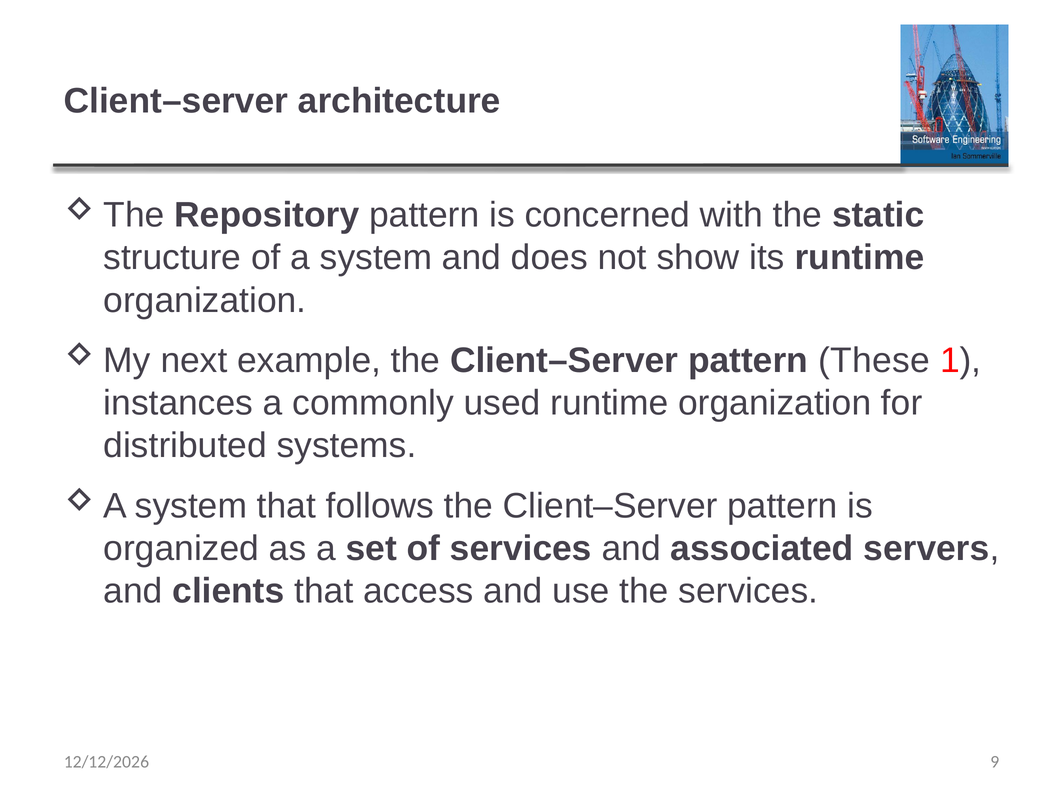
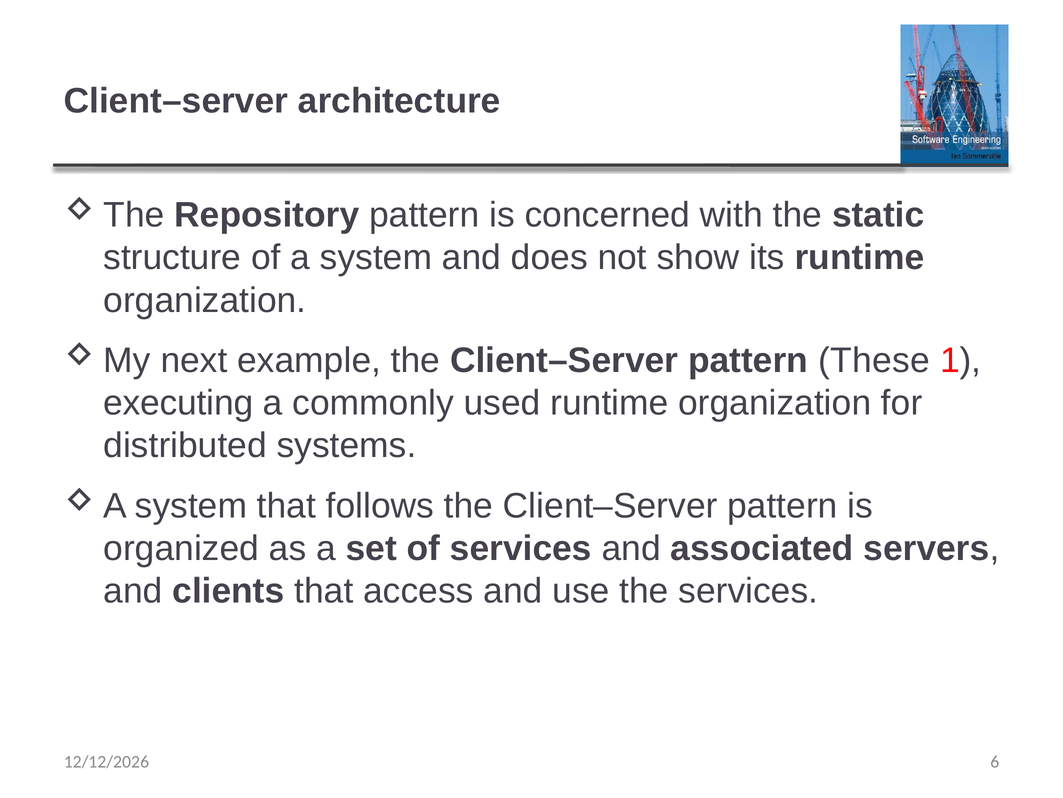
instances: instances -> executing
9: 9 -> 6
